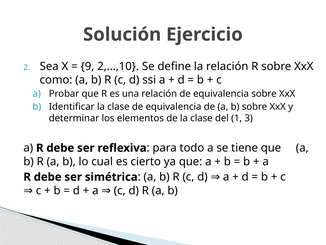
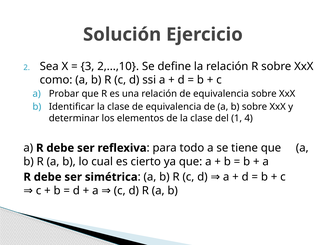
9: 9 -> 3
3: 3 -> 4
